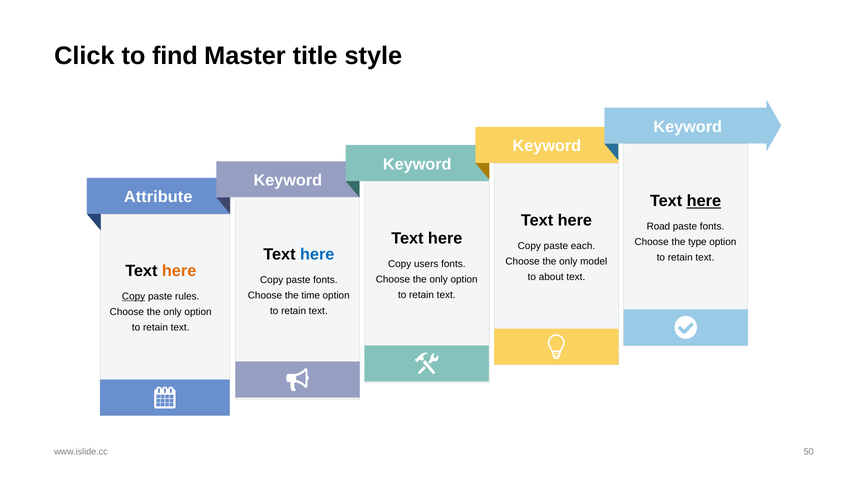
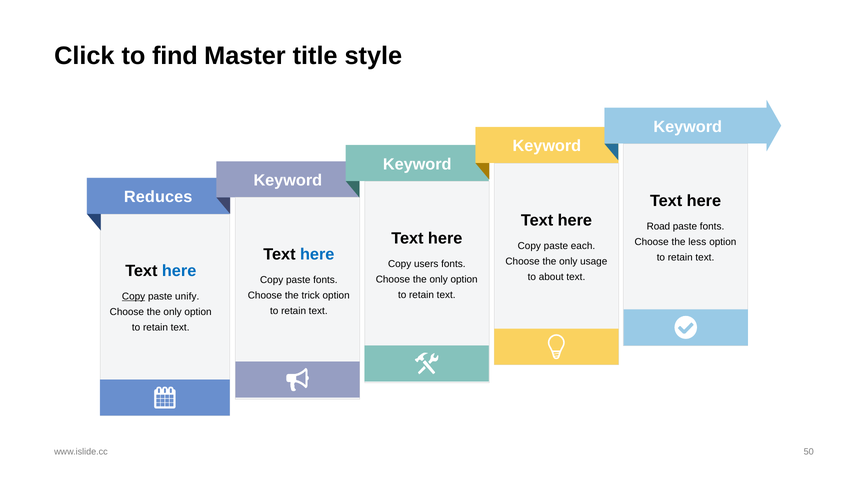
Attribute: Attribute -> Reduces
here at (704, 201) underline: present -> none
type: type -> less
model: model -> usage
here at (179, 271) colour: orange -> blue
time: time -> trick
rules: rules -> unify
